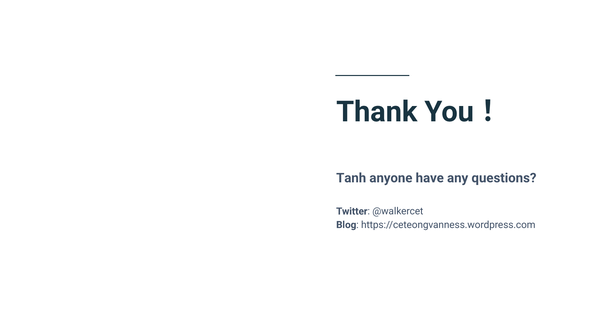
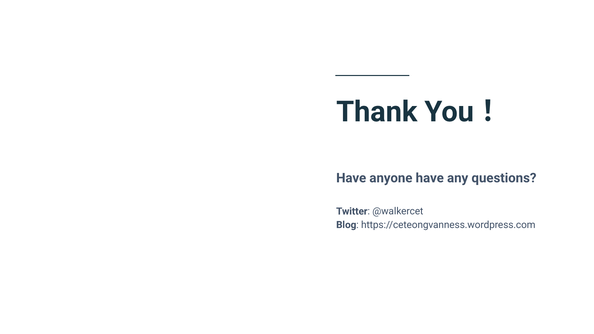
Tanh at (351, 178): Tanh -> Have
